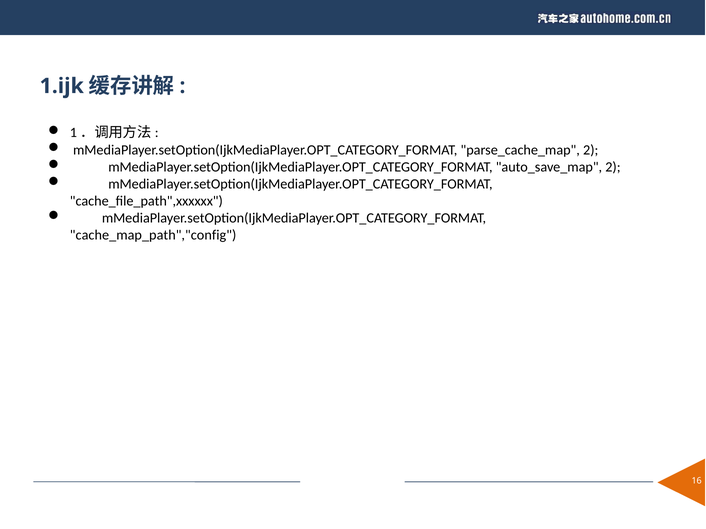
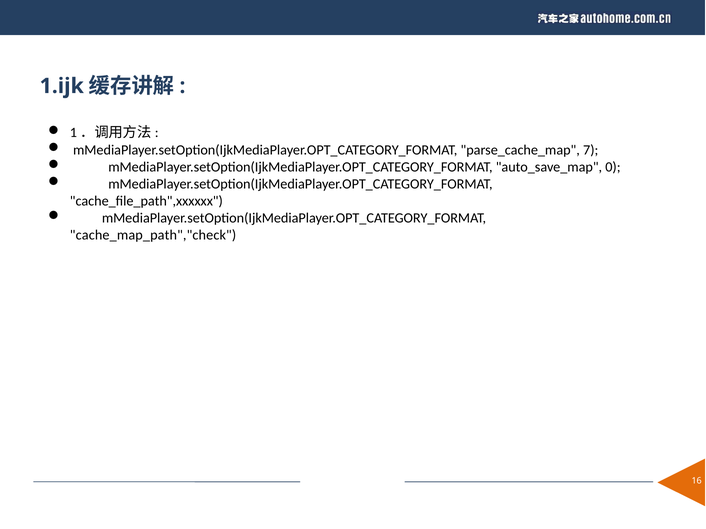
parse_cache_map 2: 2 -> 7
auto_save_map 2: 2 -> 0
cache_map_path","config: cache_map_path","config -> cache_map_path","check
